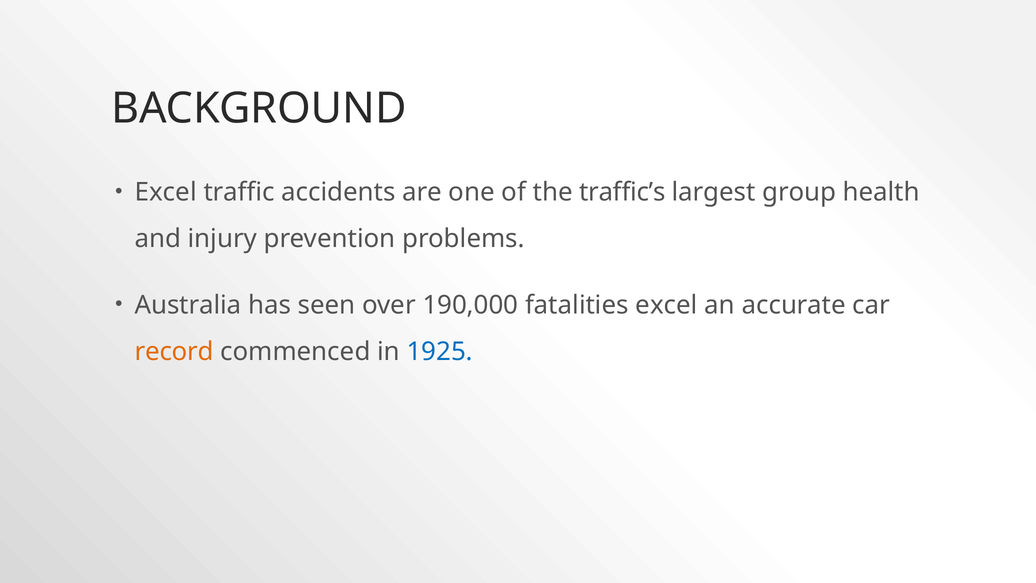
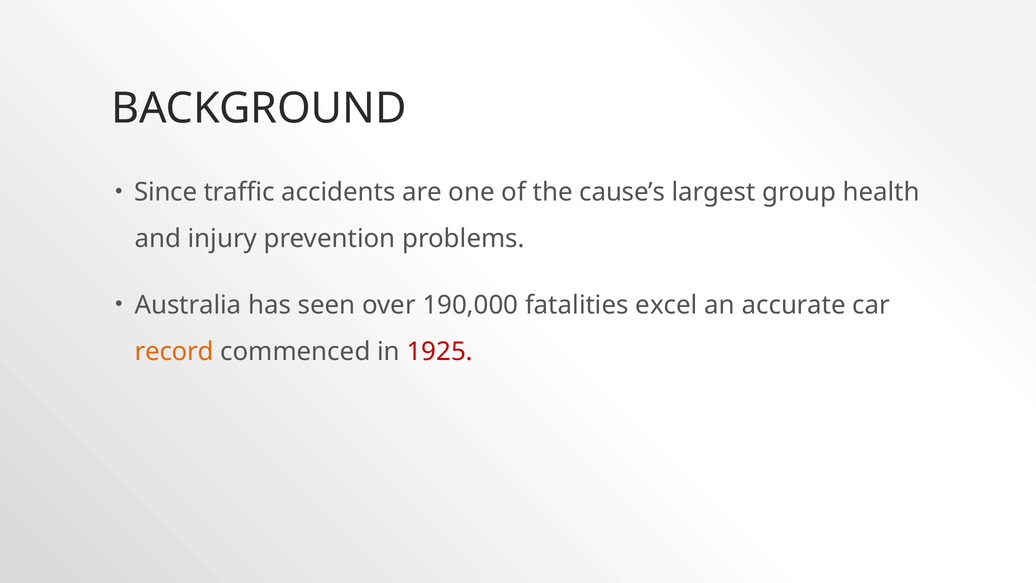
Excel at (166, 192): Excel -> Since
traffic’s: traffic’s -> cause’s
1925 colour: blue -> red
